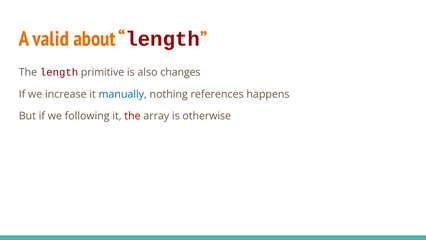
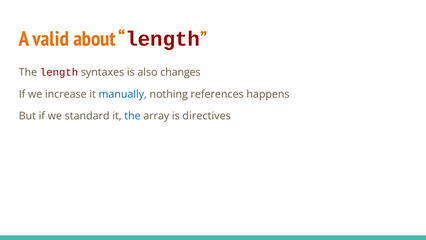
primitive: primitive -> syntaxes
following: following -> standard
the at (132, 116) colour: red -> blue
otherwise: otherwise -> directives
